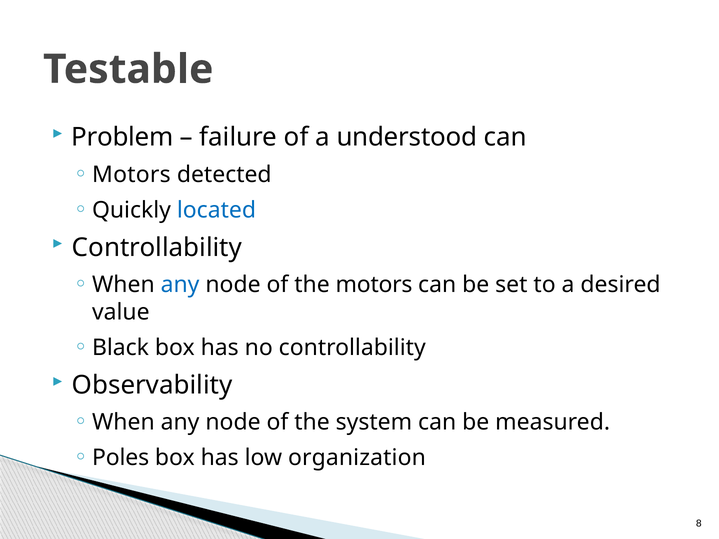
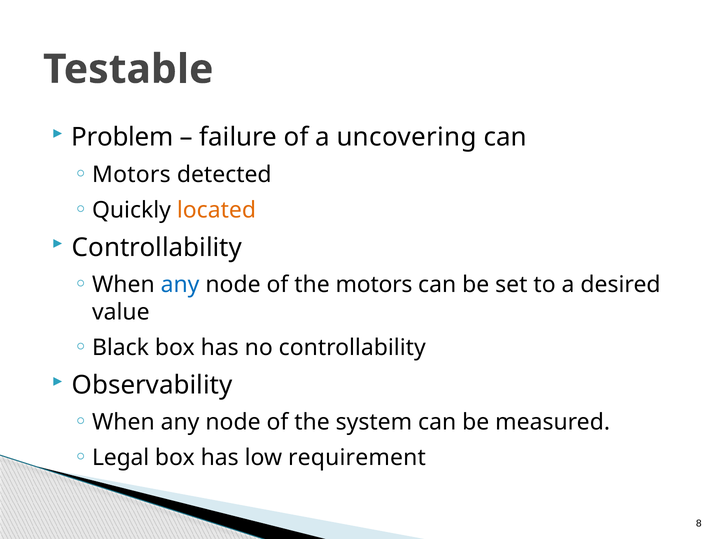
understood: understood -> uncovering
located colour: blue -> orange
Poles: Poles -> Legal
organization: organization -> requirement
